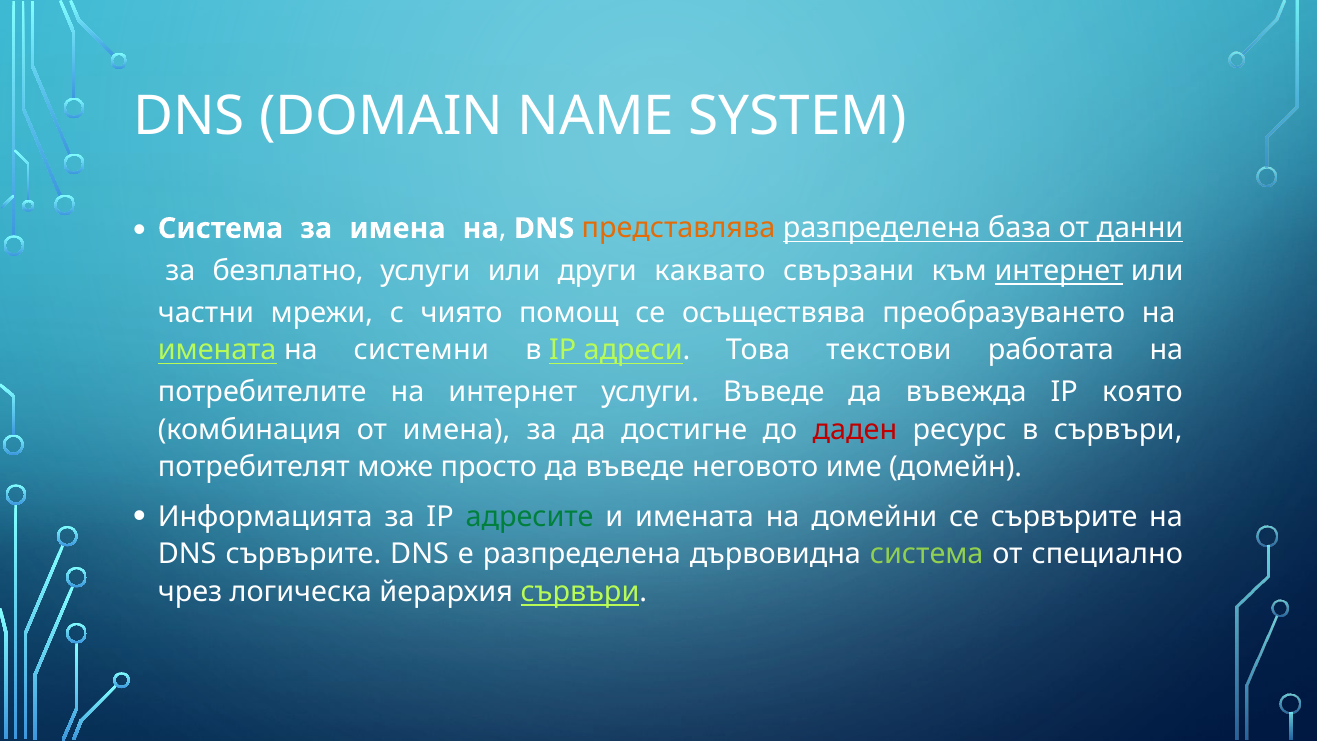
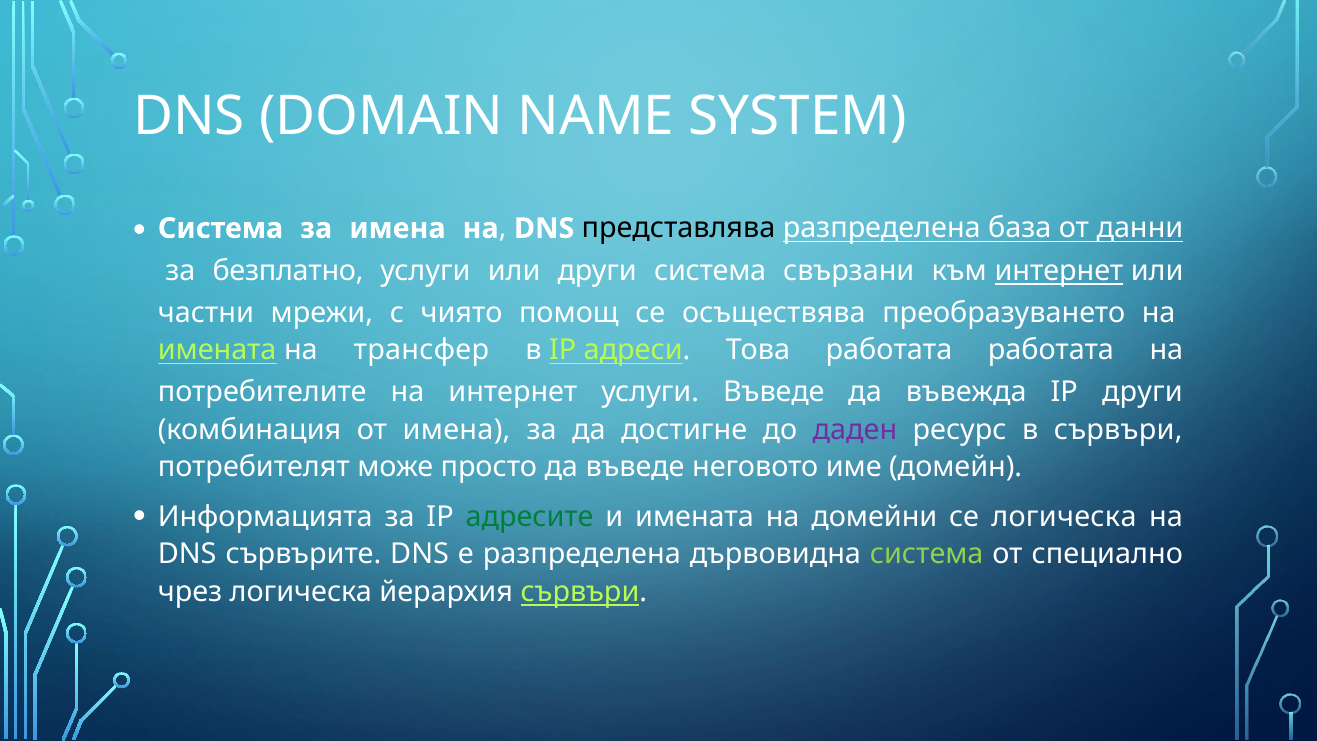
представлява colour: orange -> black
други каквато: каквато -> система
системни: системни -> трансфер
Това текстови: текстови -> работата
IP която: която -> други
даден colour: red -> purple
се сървърите: сървърите -> логическа
